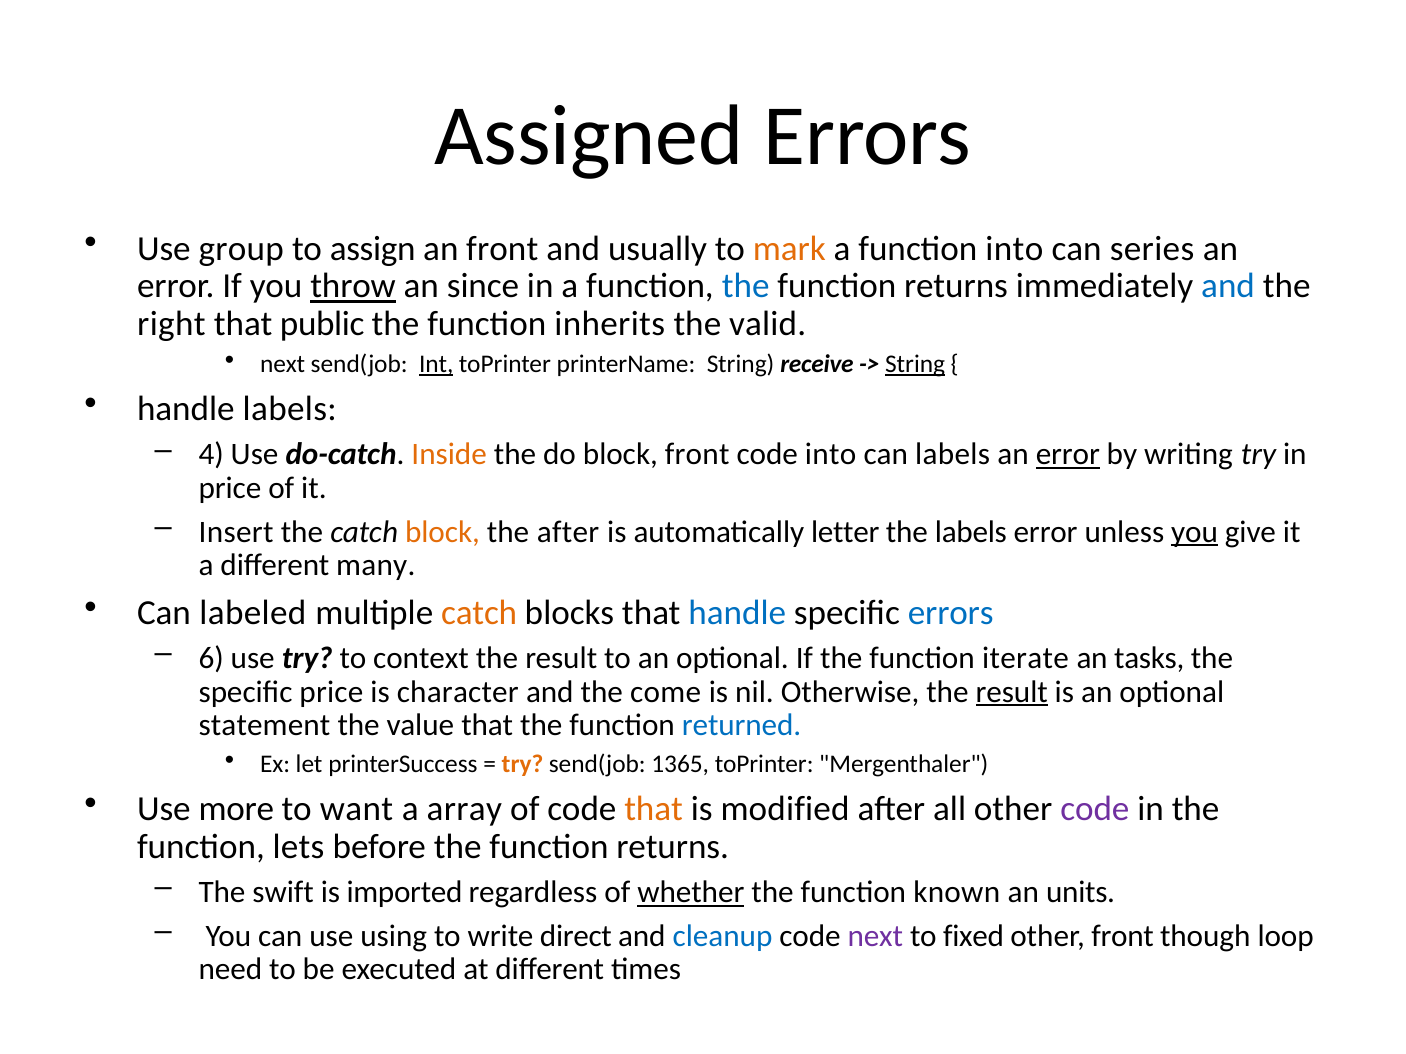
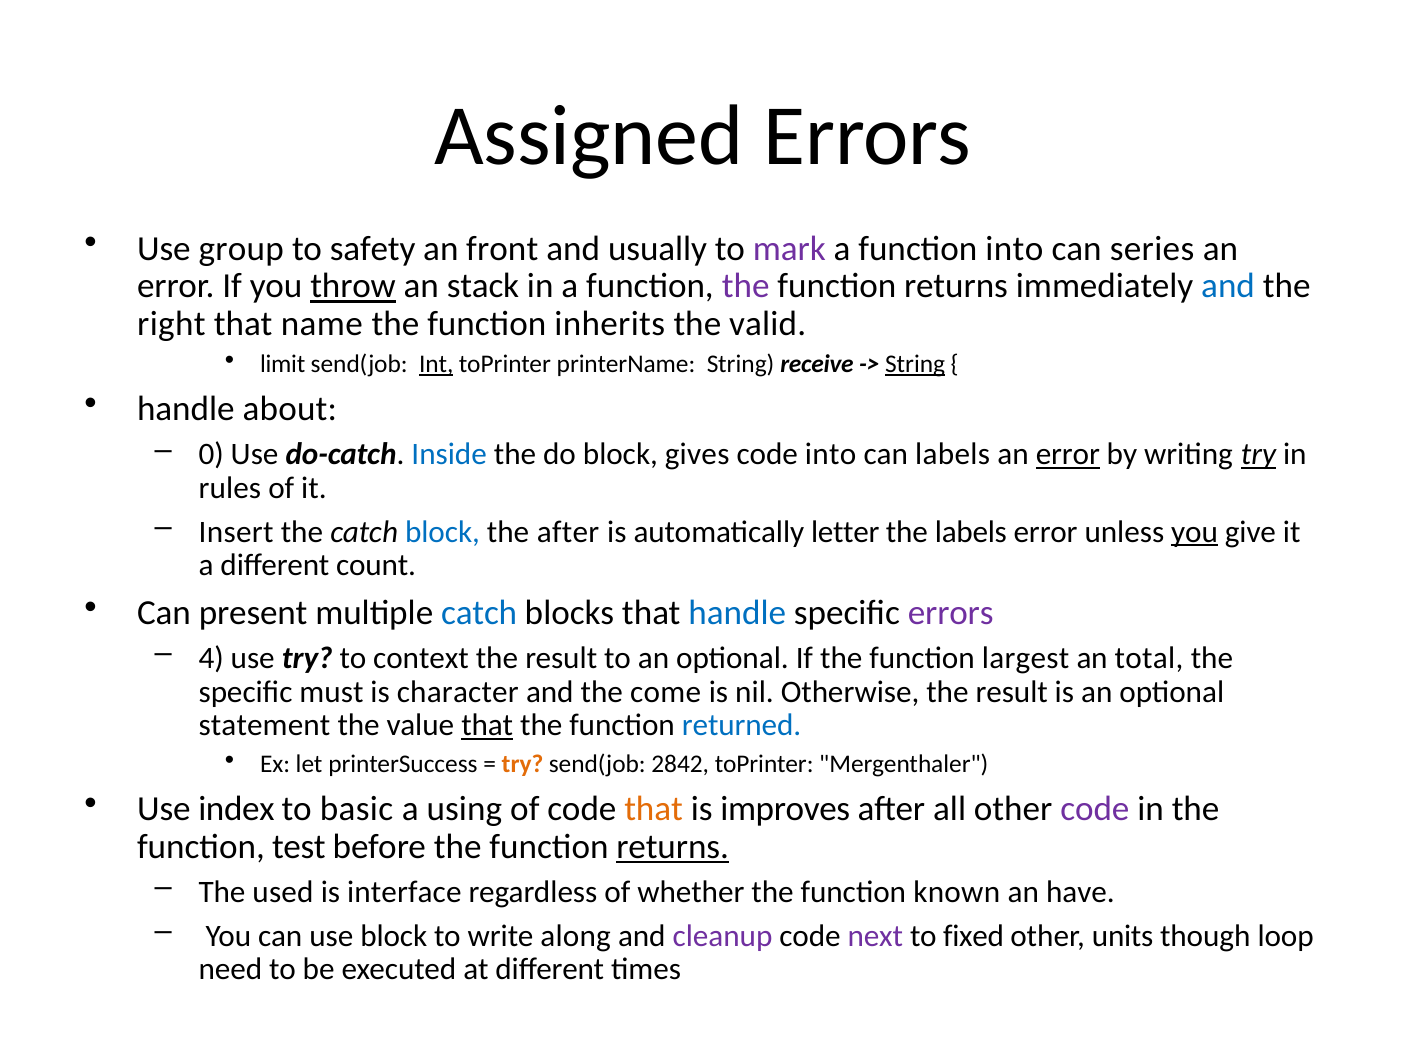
assign: assign -> safety
mark colour: orange -> purple
since: since -> stack
the at (746, 287) colour: blue -> purple
public: public -> name
next at (283, 364): next -> limit
handle labels: labels -> about
4: 4 -> 0
Inside colour: orange -> blue
block front: front -> gives
try at (1258, 455) underline: none -> present
price at (230, 488): price -> rules
block at (442, 532) colour: orange -> blue
many: many -> count
labeled: labeled -> present
catch at (479, 613) colour: orange -> blue
errors at (951, 613) colour: blue -> purple
6: 6 -> 4
iterate: iterate -> largest
tasks: tasks -> total
specific price: price -> must
result at (1012, 692) underline: present -> none
that at (487, 726) underline: none -> present
1365: 1365 -> 2842
more: more -> index
want: want -> basic
array: array -> using
modified: modified -> improves
lets: lets -> test
returns at (673, 847) underline: none -> present
swift: swift -> used
imported: imported -> interface
whether underline: present -> none
units: units -> have
use using: using -> block
direct: direct -> along
cleanup colour: blue -> purple
other front: front -> units
